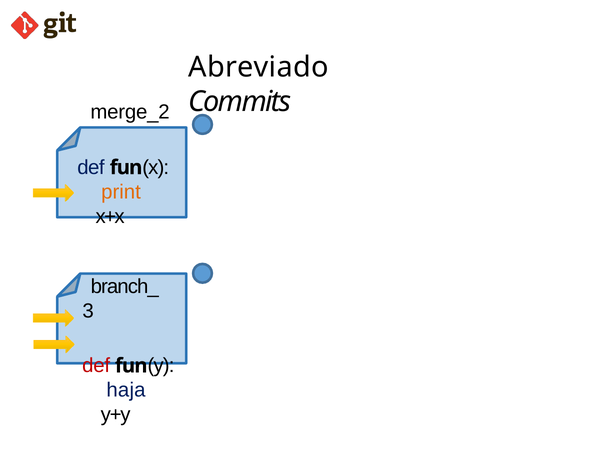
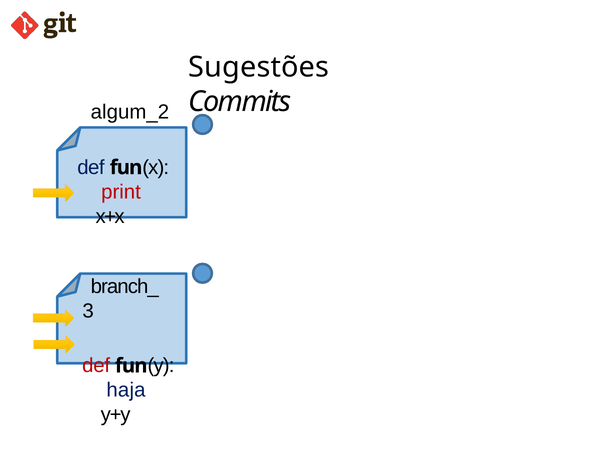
Abreviado: Abreviado -> Sugestões
merge_2: merge_2 -> algum_2
print colour: orange -> red
